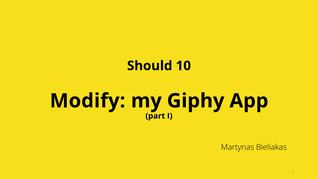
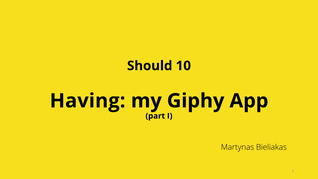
Modify: Modify -> Having
